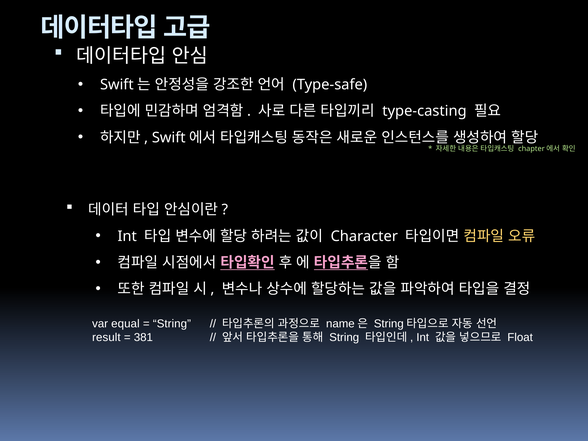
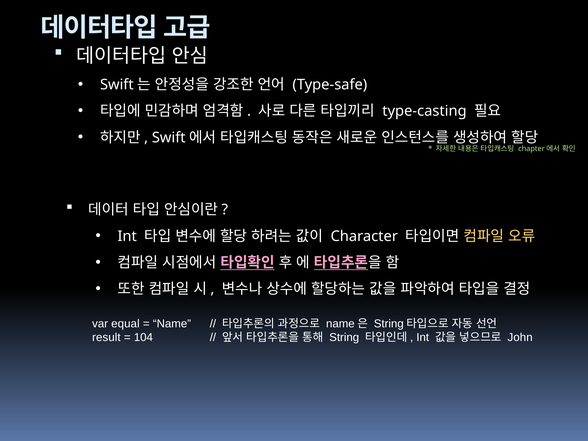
String at (172, 324): String -> Name
381: 381 -> 104
Float: Float -> John
